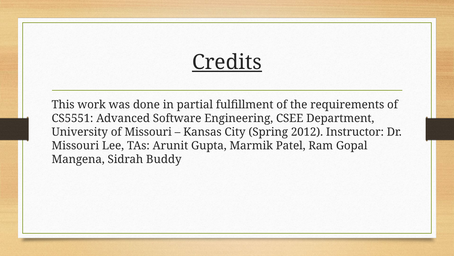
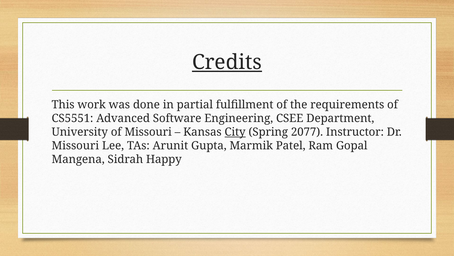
City underline: none -> present
2012: 2012 -> 2077
Buddy: Buddy -> Happy
